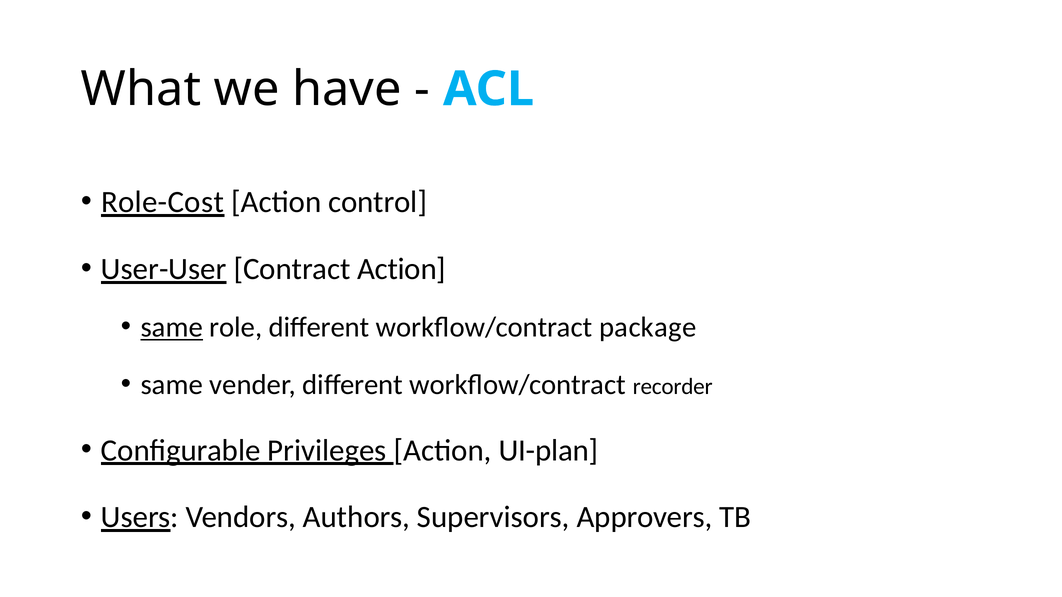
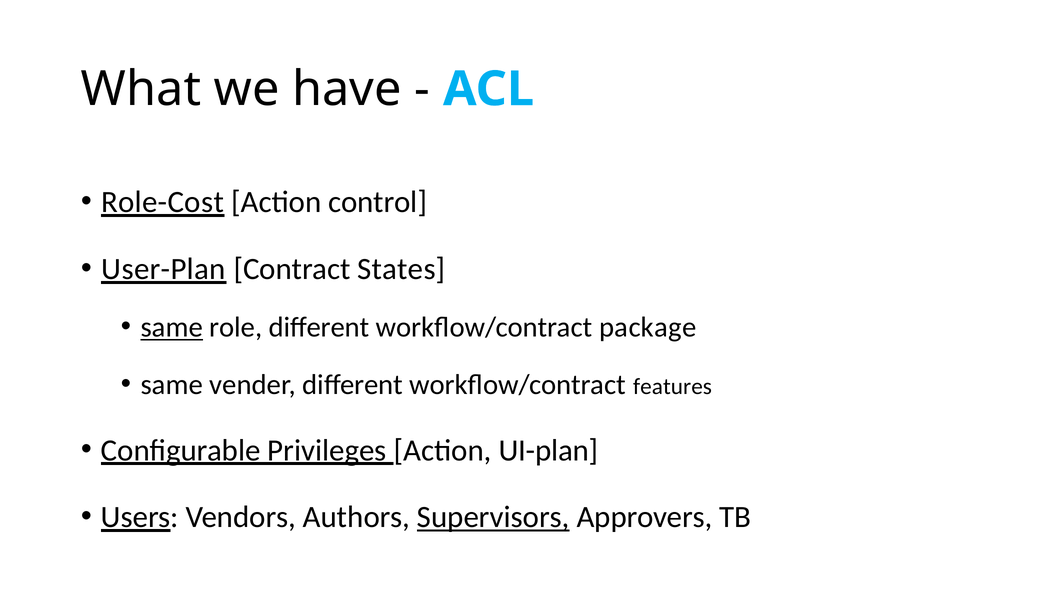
User-User: User-User -> User-Plan
Contract Action: Action -> States
recorder: recorder -> features
Supervisors underline: none -> present
